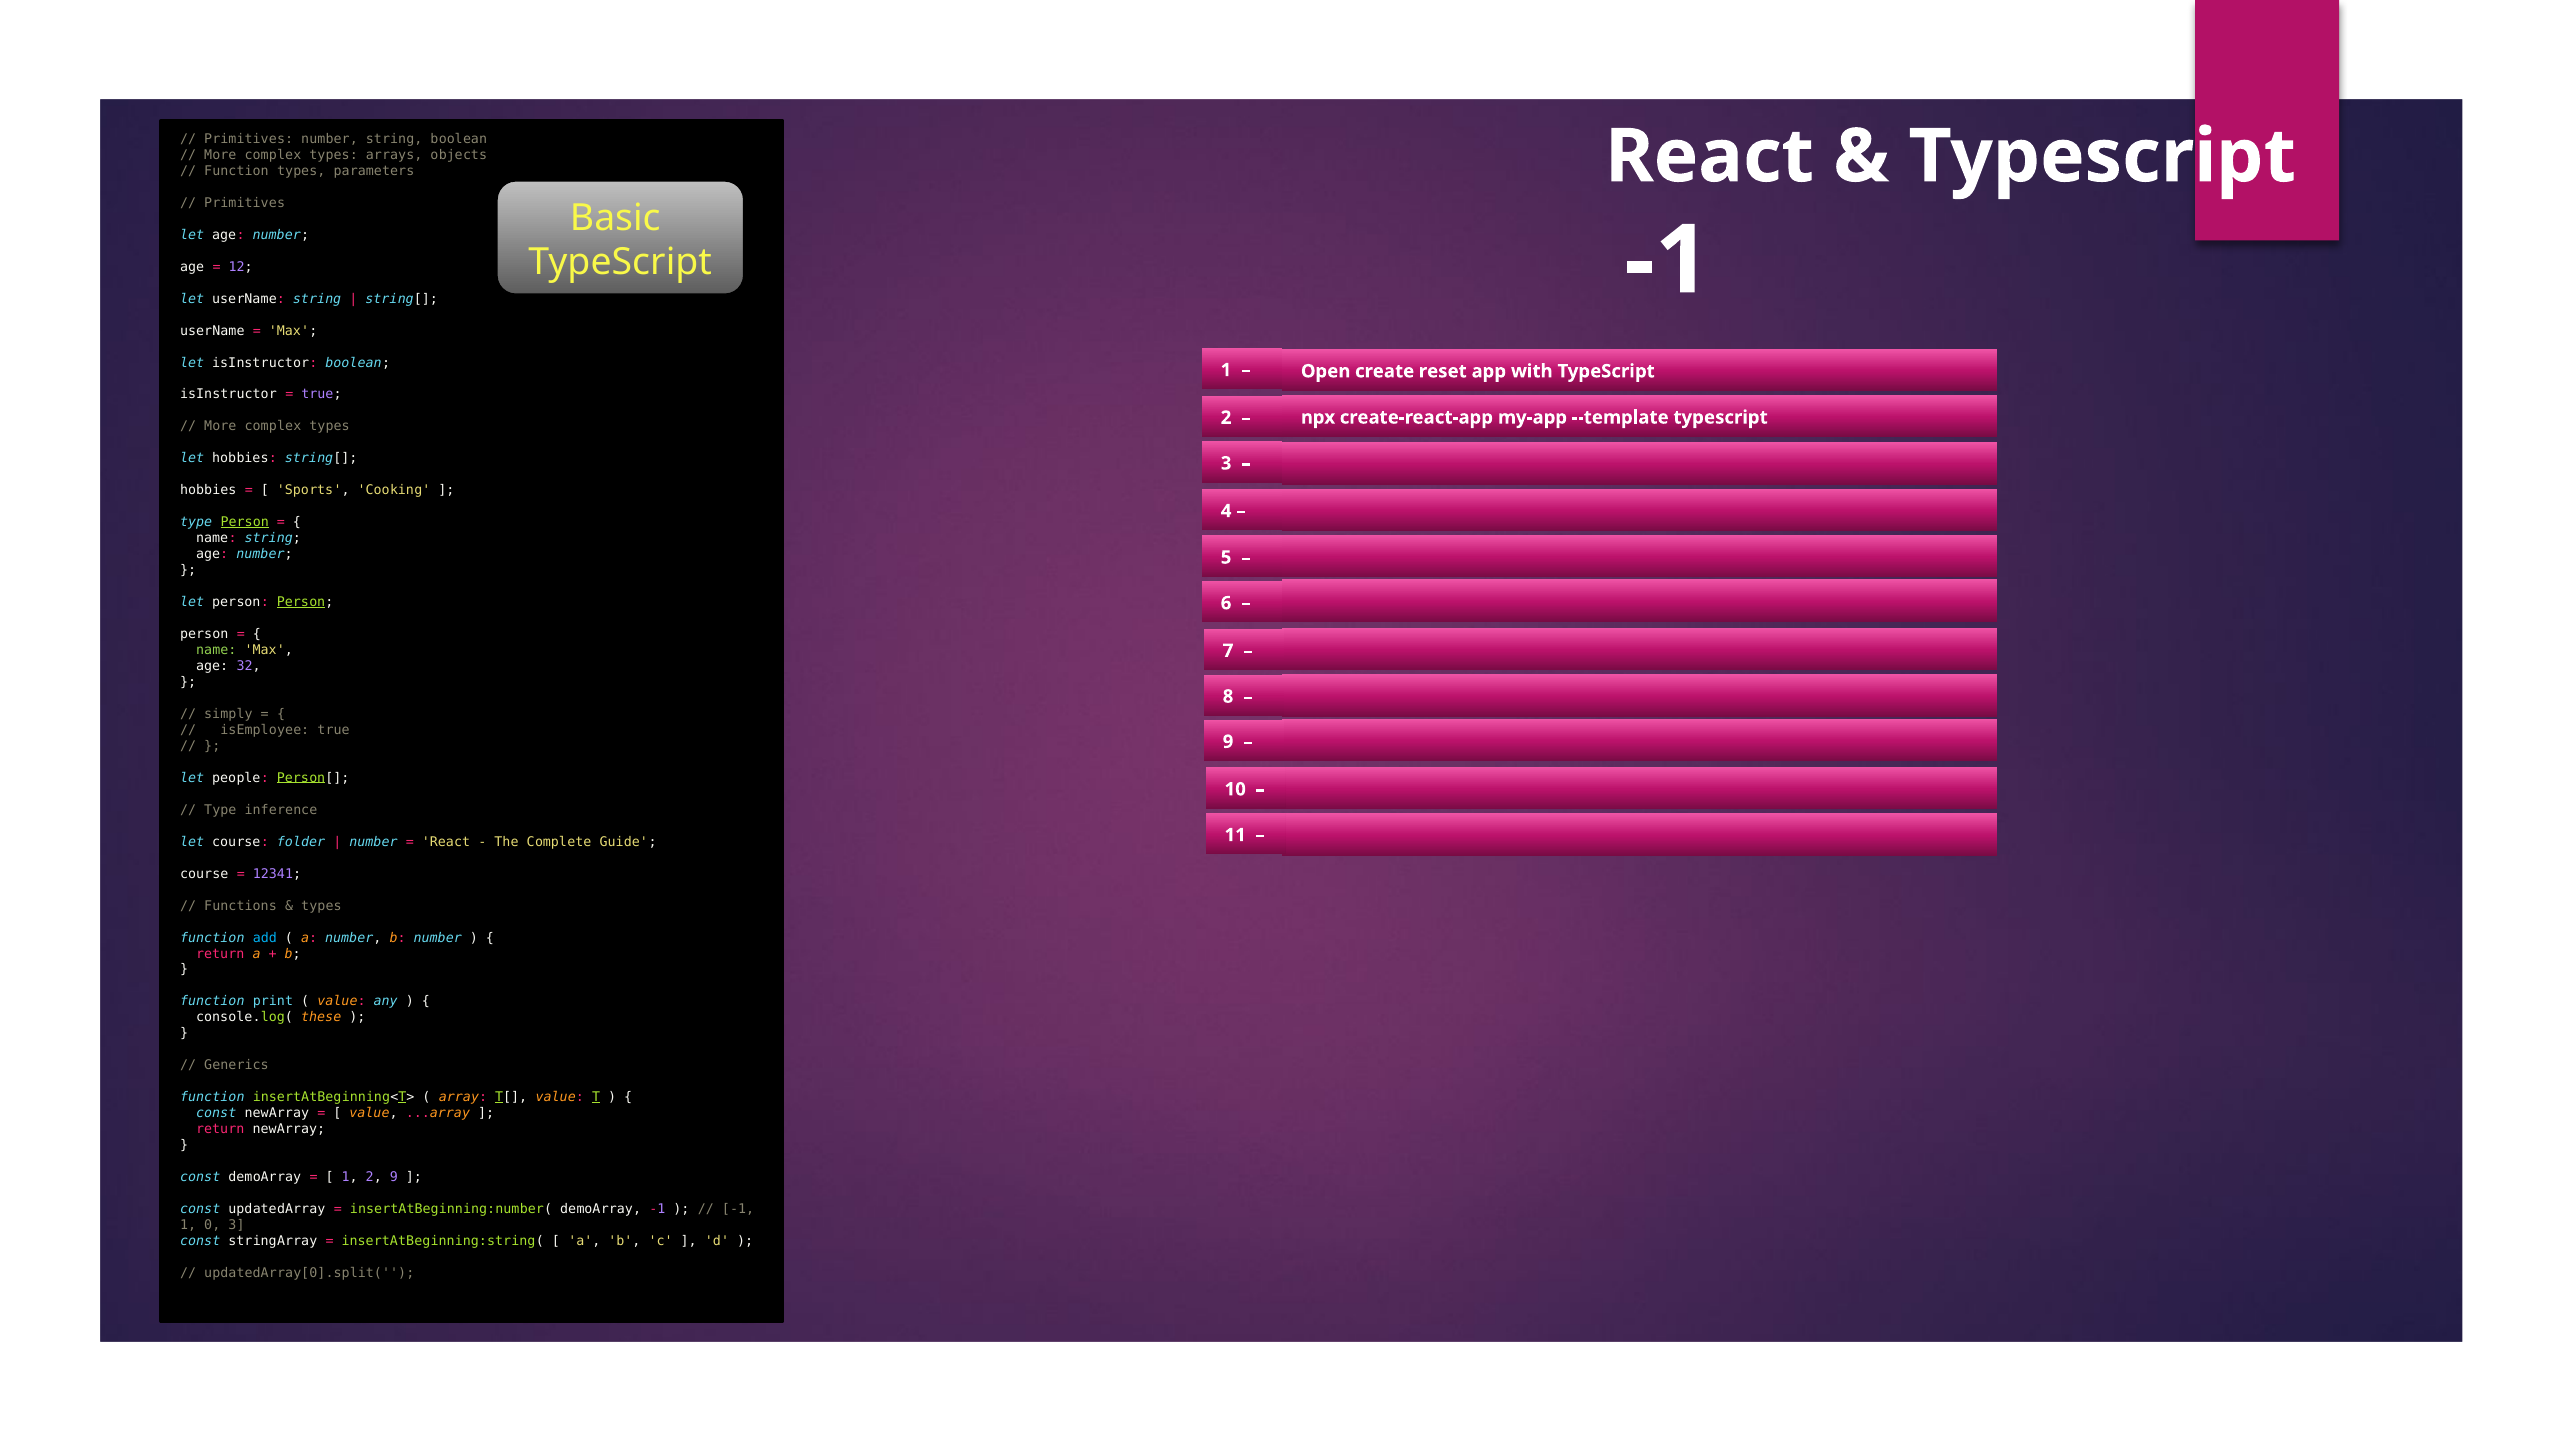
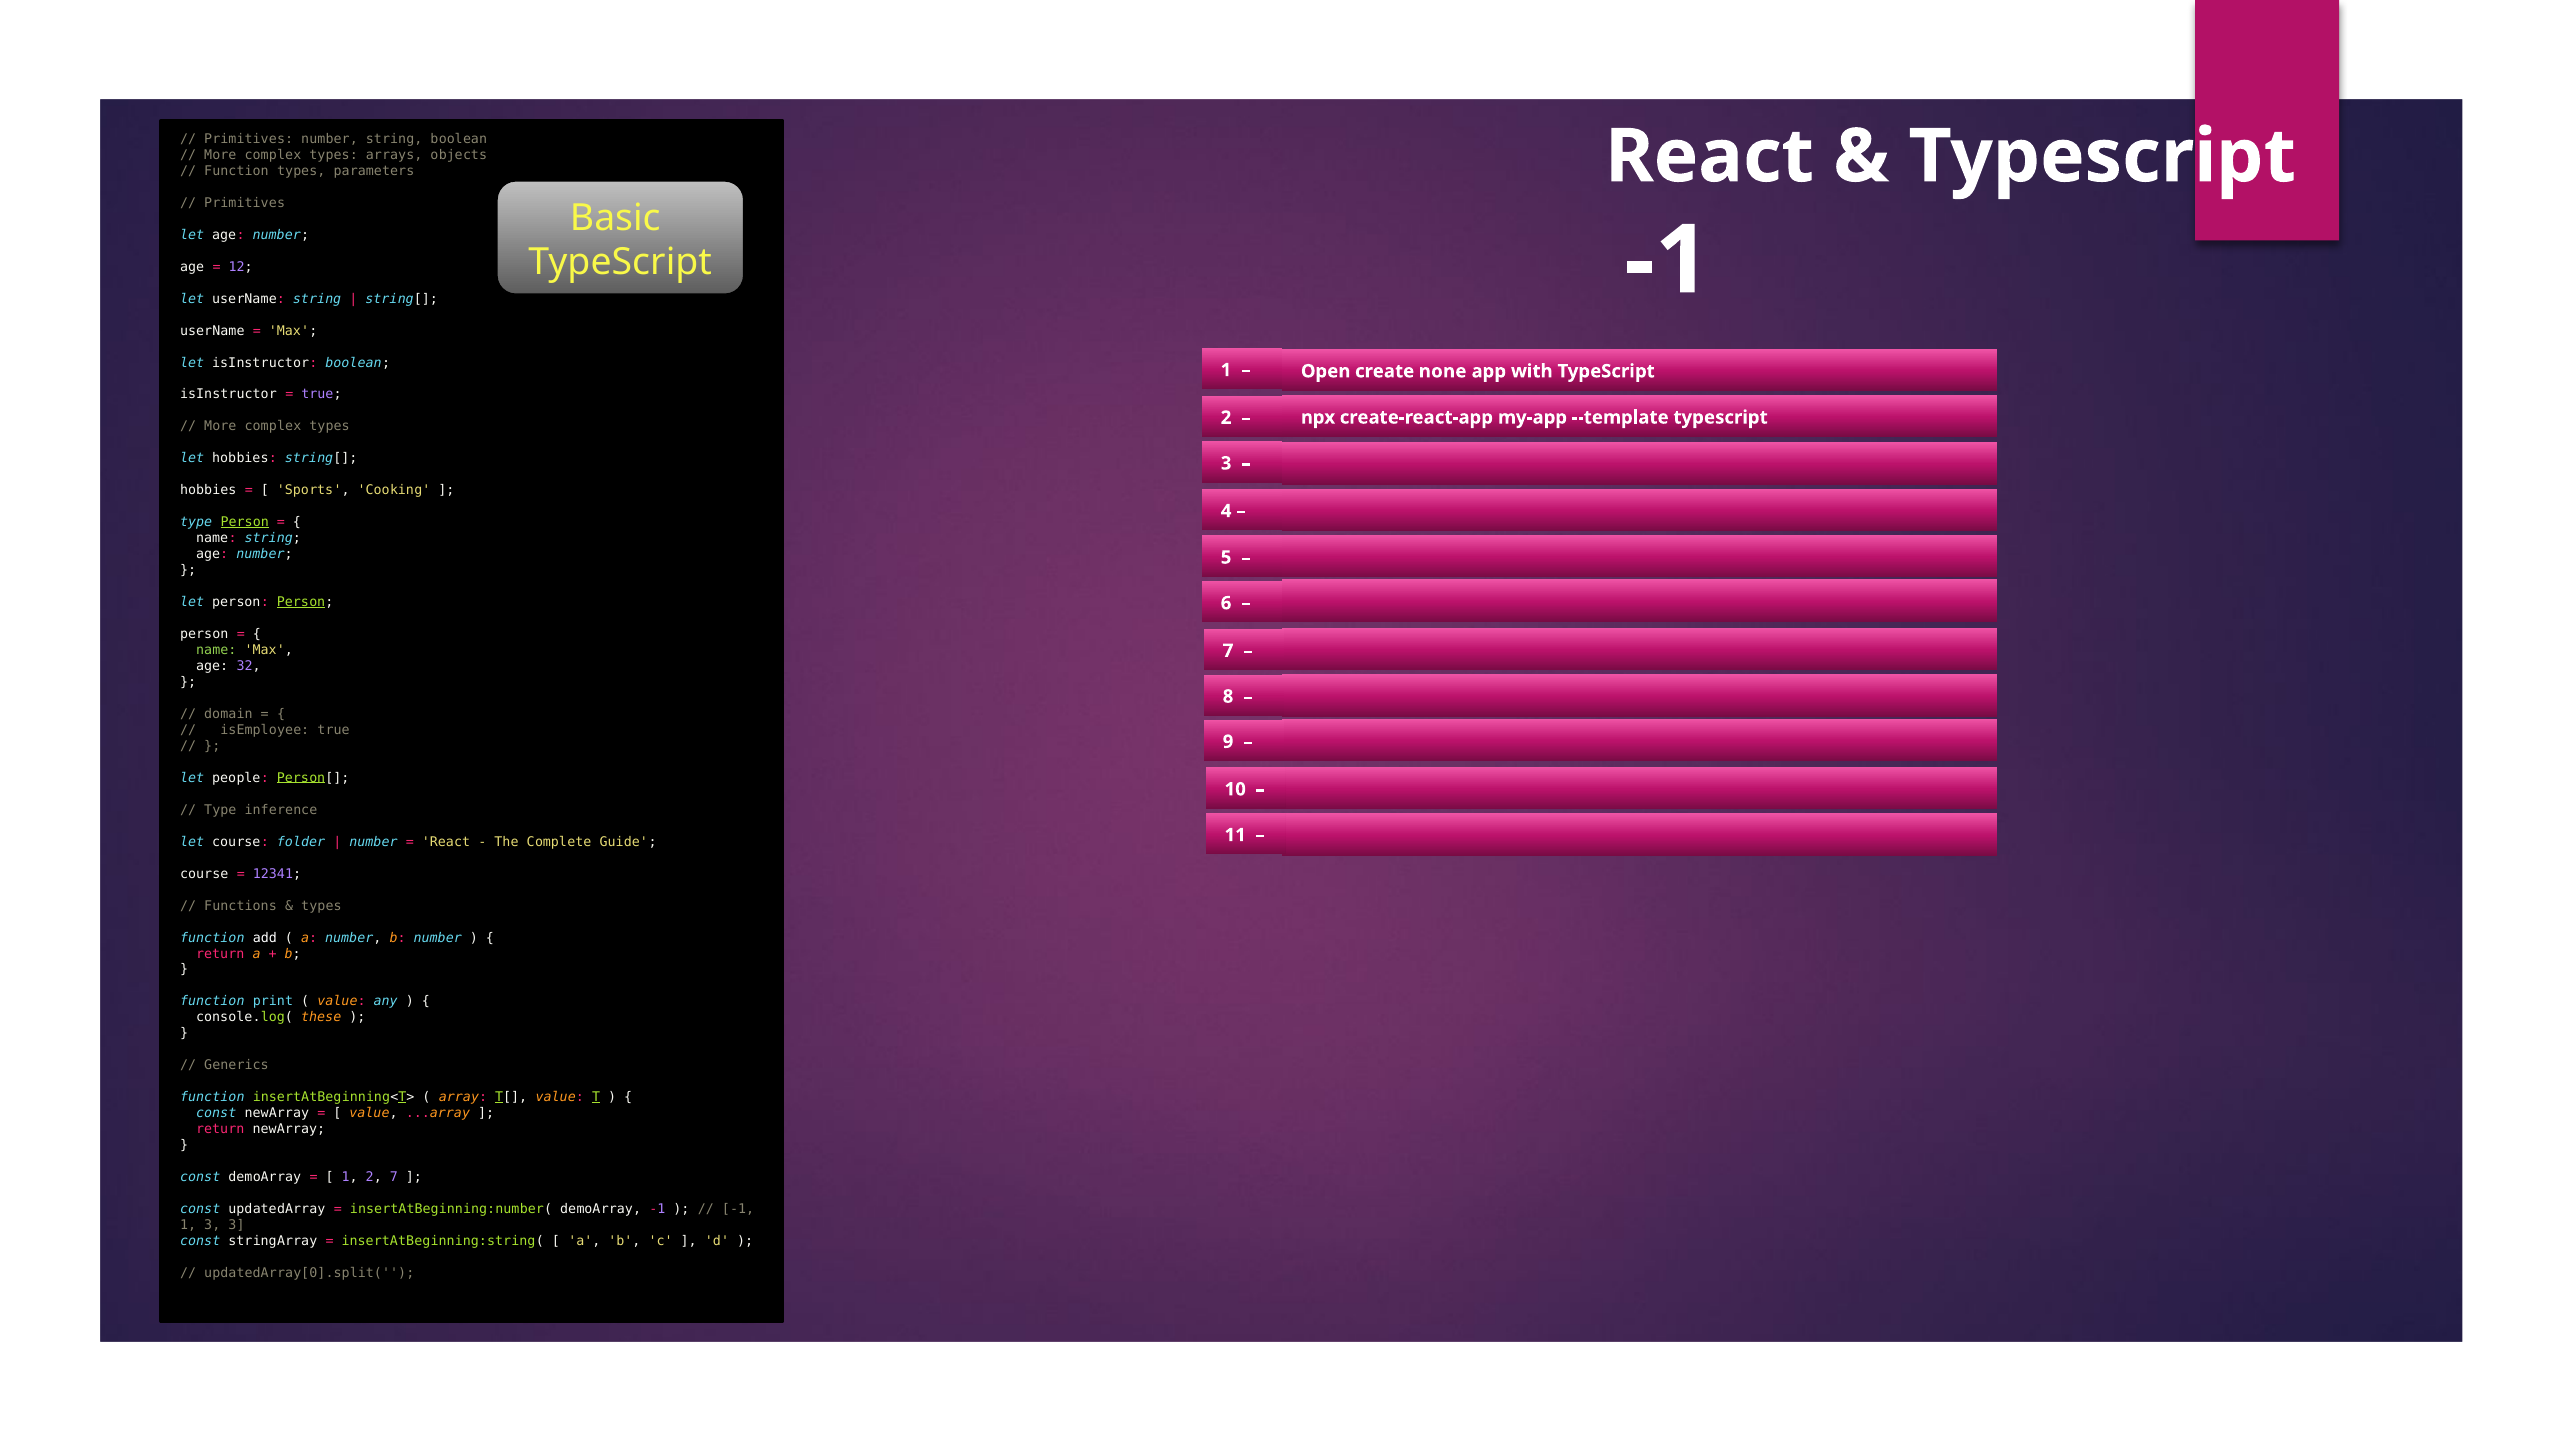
reset: reset -> none
simply: simply -> domain
add colour: light blue -> white
2 9: 9 -> 7
1 0: 0 -> 3
